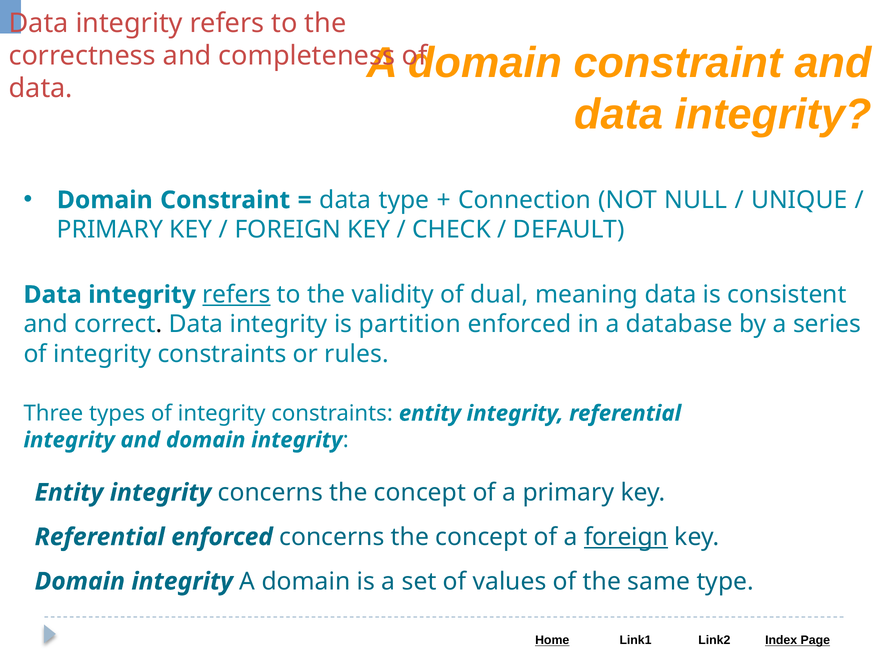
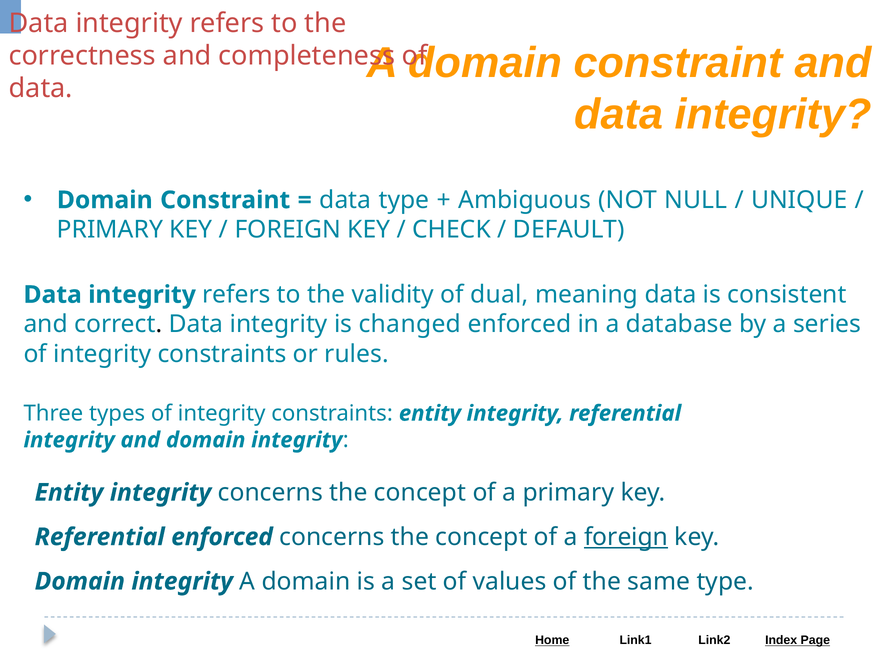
Connection: Connection -> Ambiguous
refers at (236, 295) underline: present -> none
partition: partition -> changed
